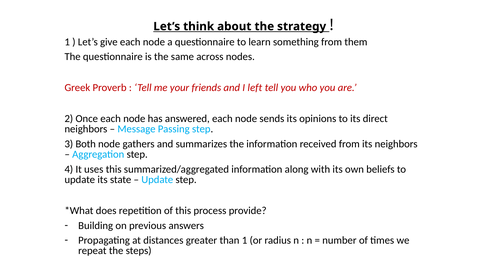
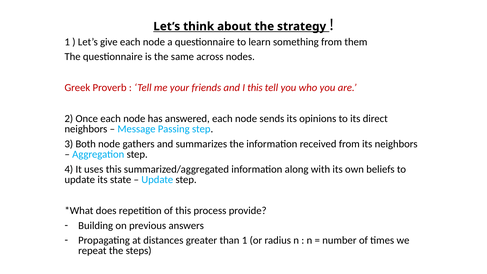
I left: left -> this
